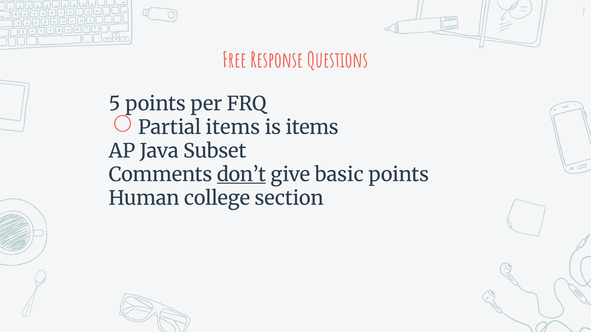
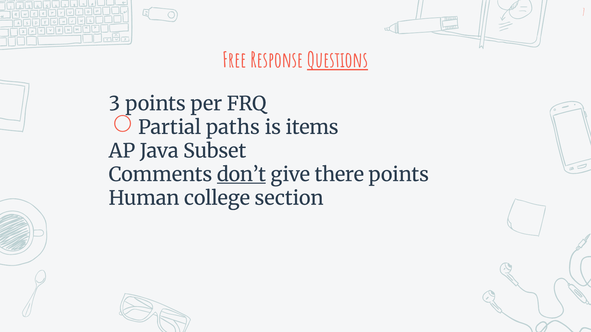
Questions underline: none -> present
5: 5 -> 3
Partial items: items -> paths
basic: basic -> there
